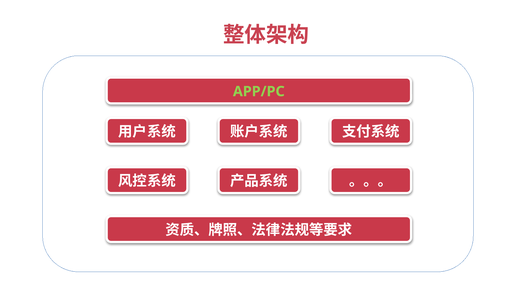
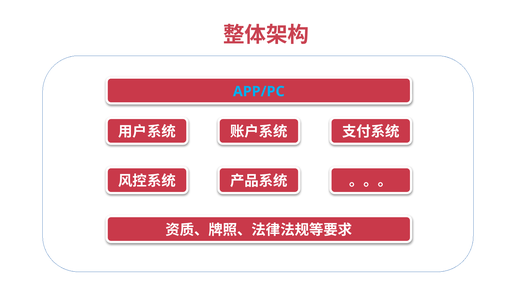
APP/PC colour: light green -> light blue
